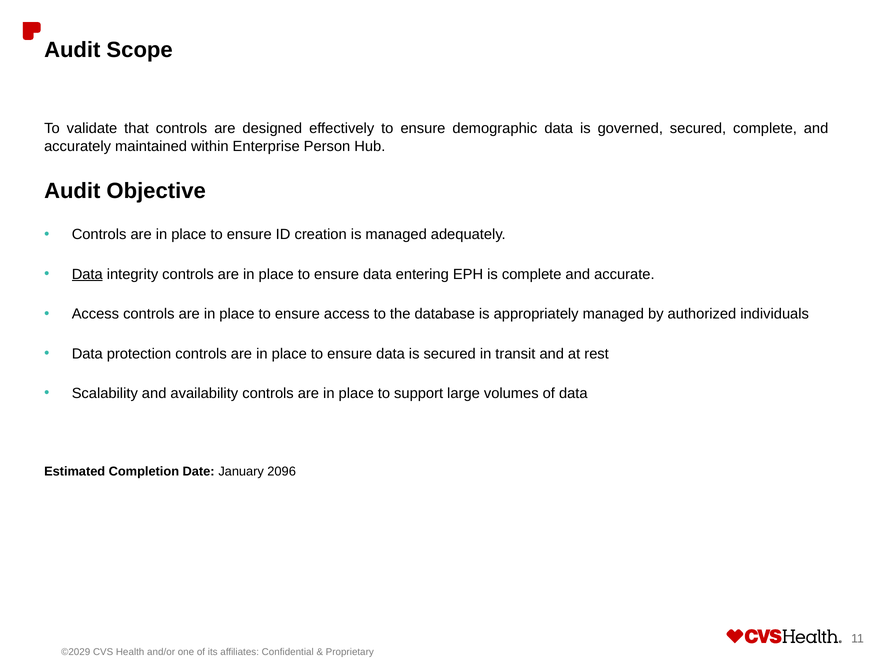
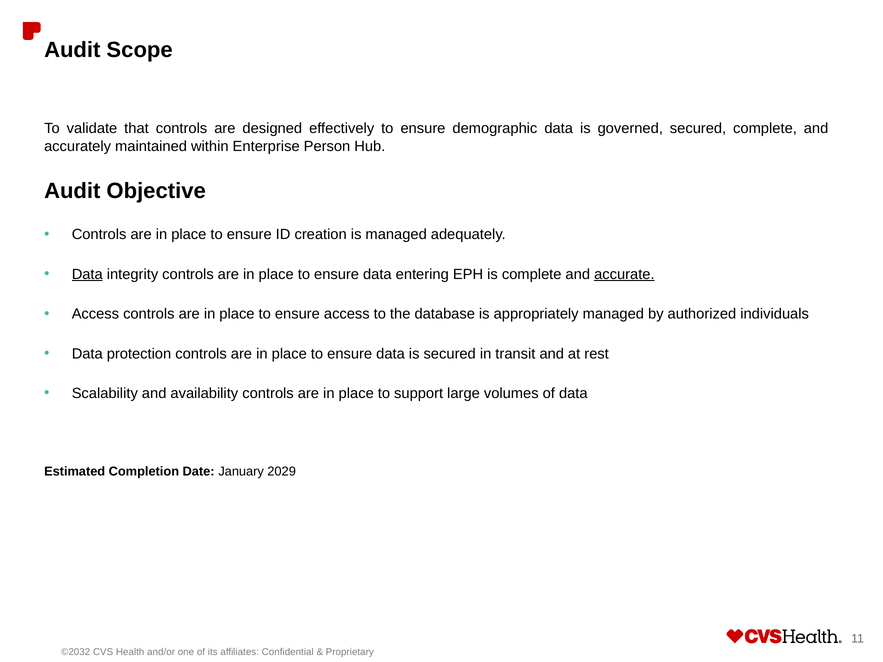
accurate underline: none -> present
2096: 2096 -> 2029
©2029: ©2029 -> ©2032
